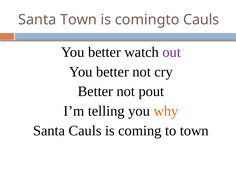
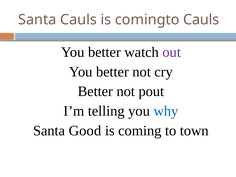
Santa Town: Town -> Cauls
why colour: orange -> blue
Santa Cauls: Cauls -> Good
